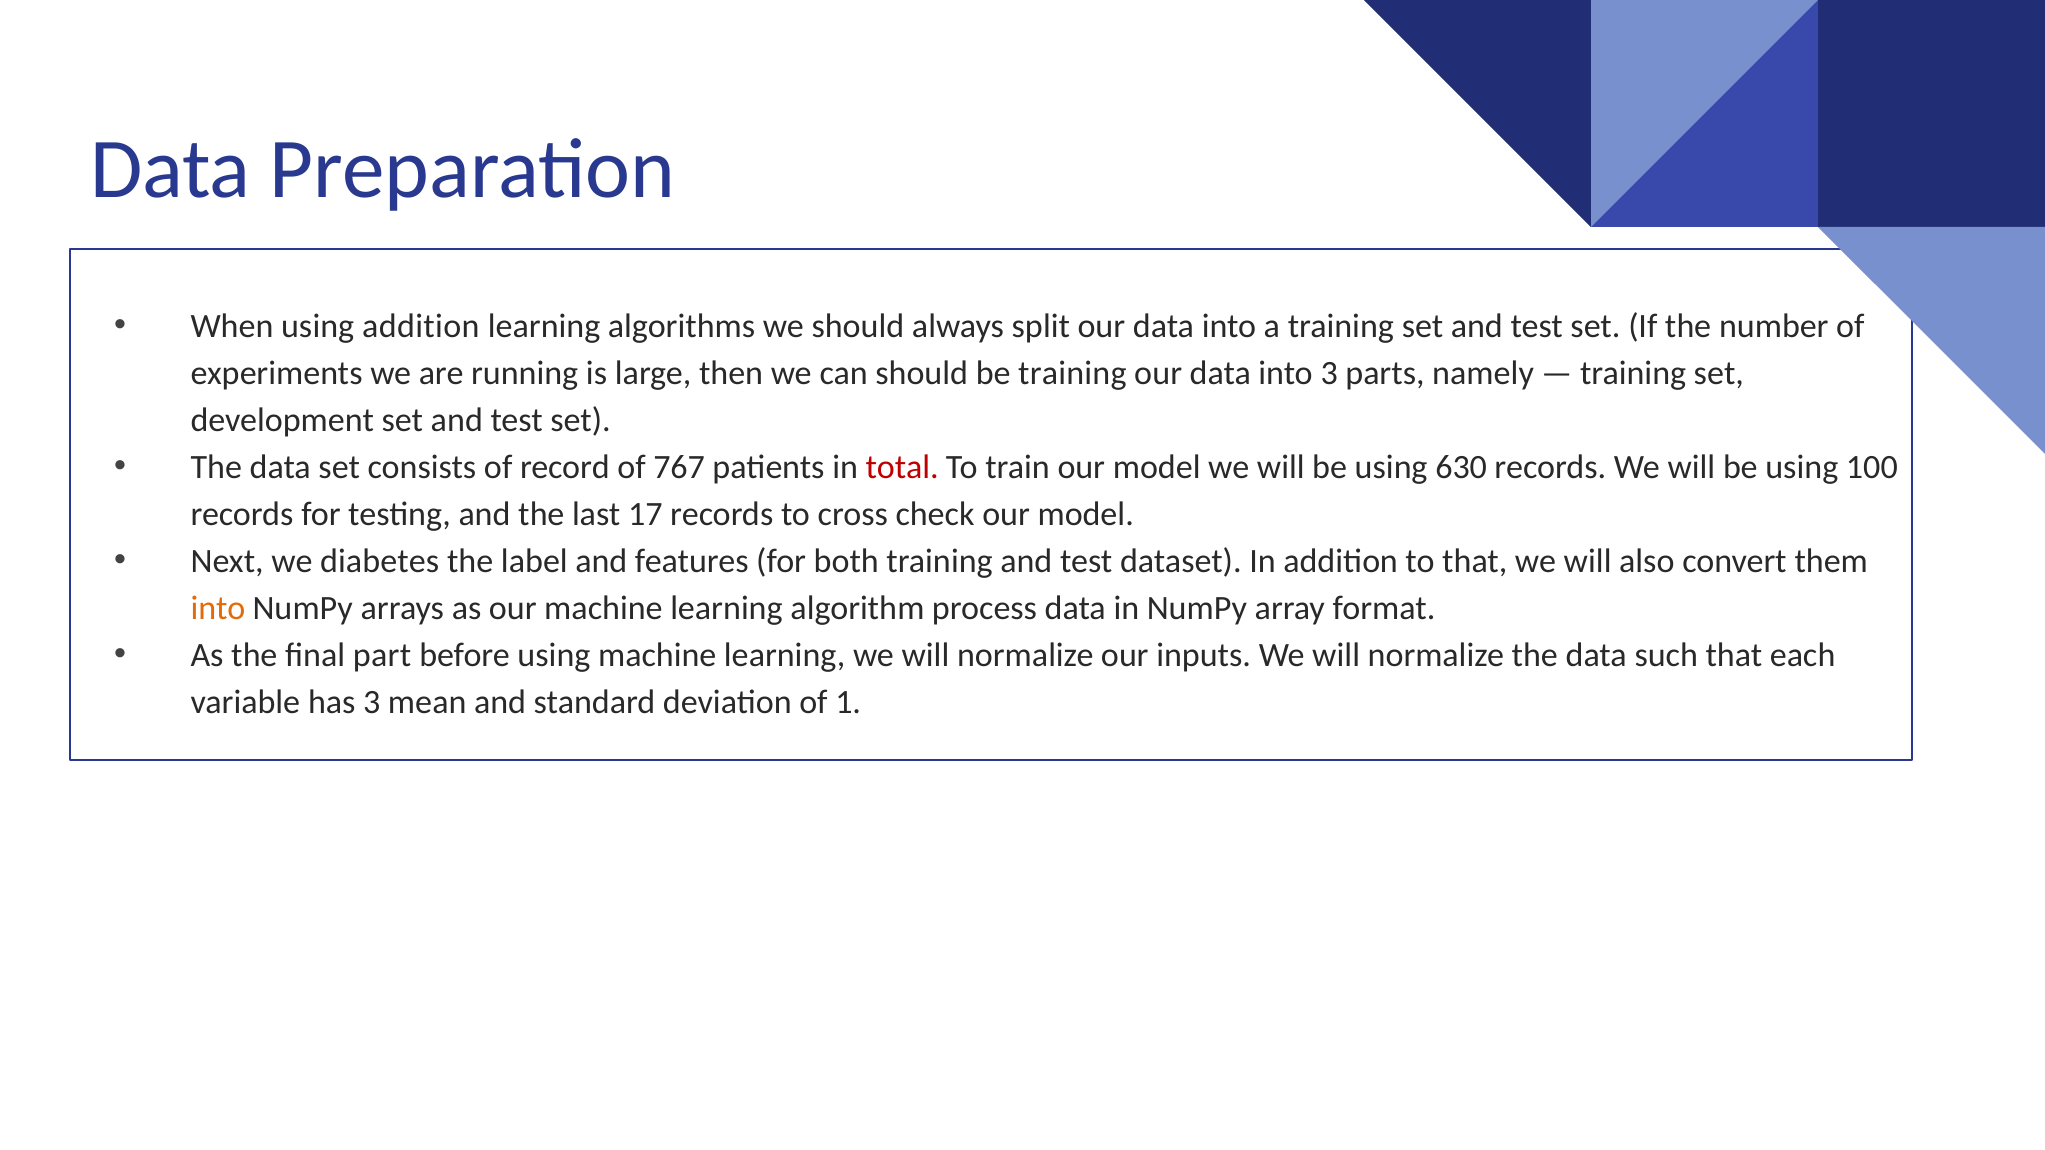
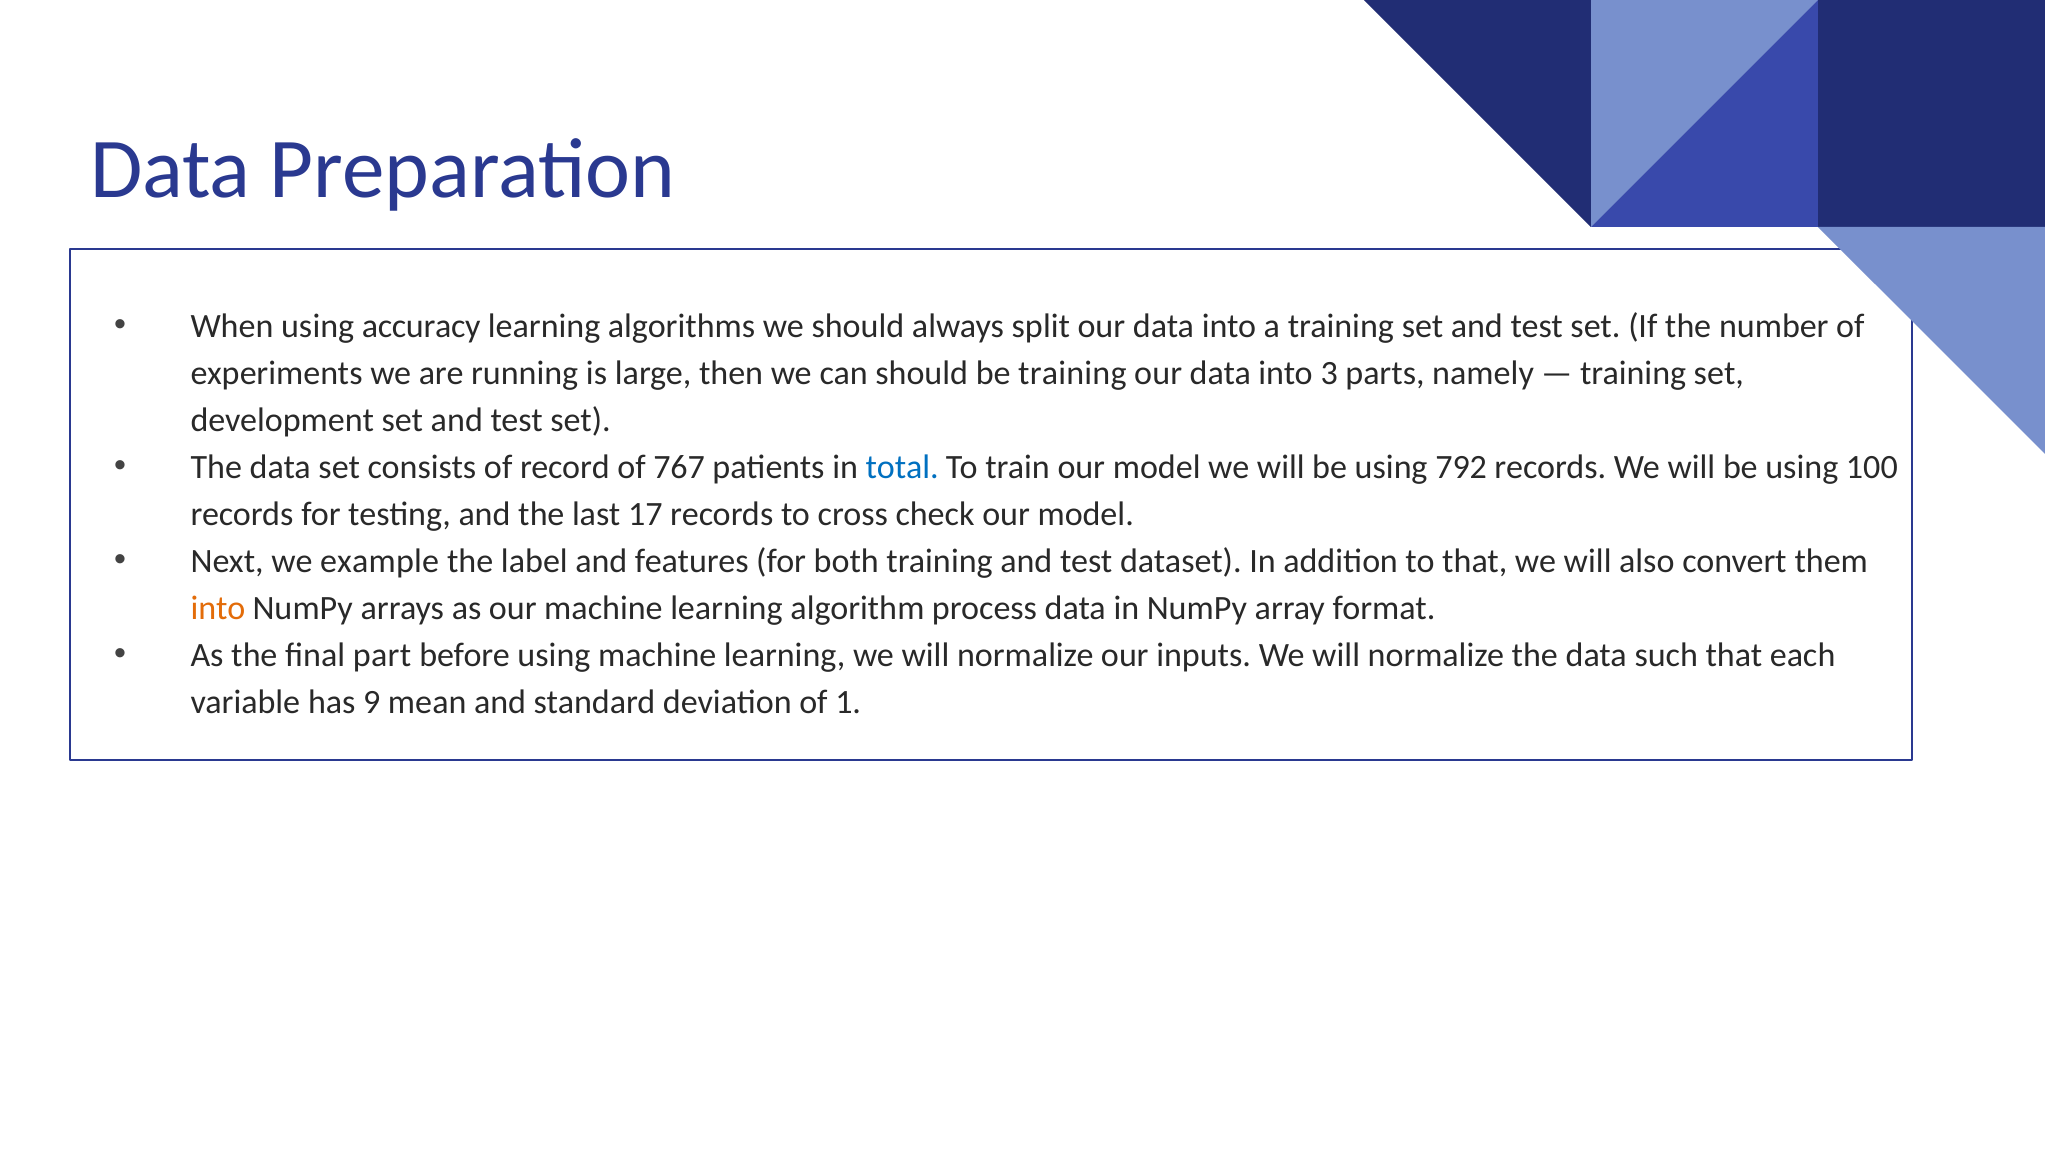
using addition: addition -> accuracy
total colour: red -> blue
630: 630 -> 792
diabetes: diabetes -> example
has 3: 3 -> 9
